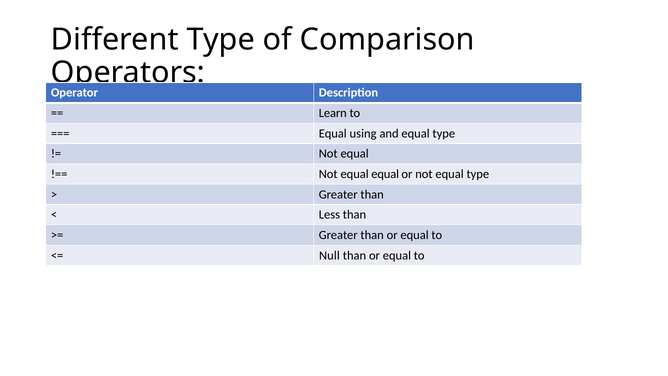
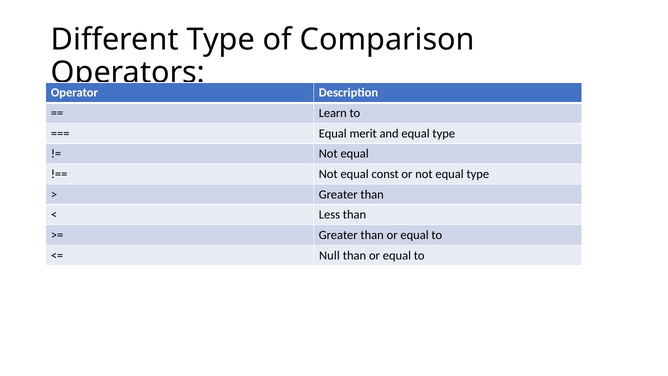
using: using -> merit
equal equal: equal -> const
